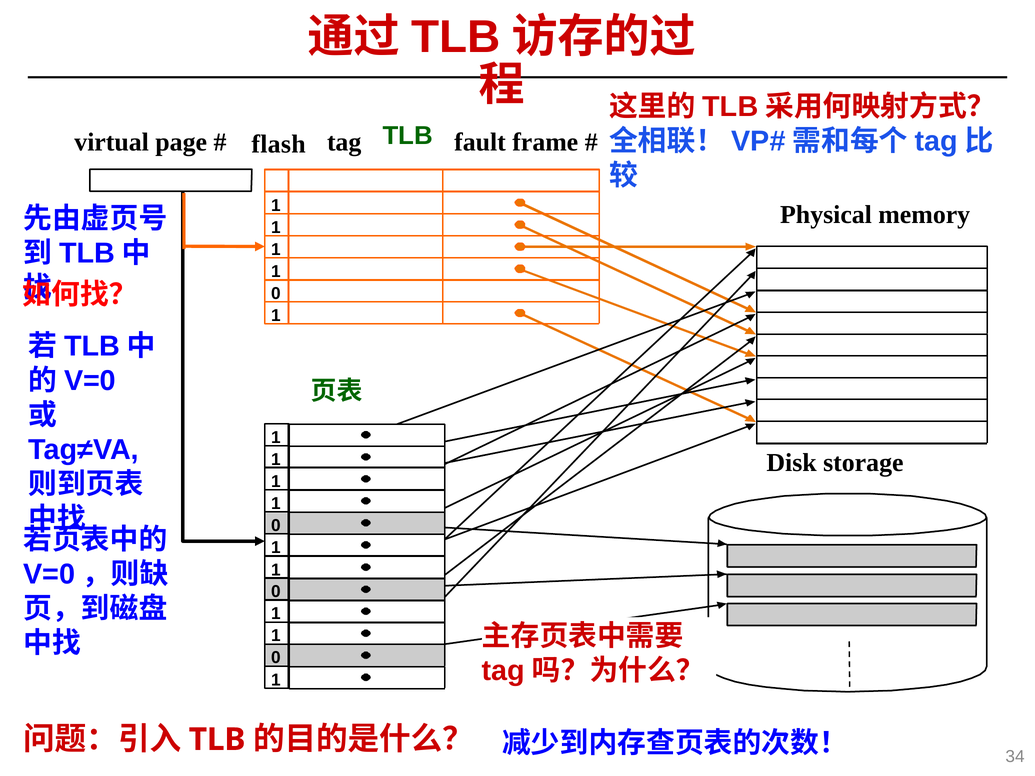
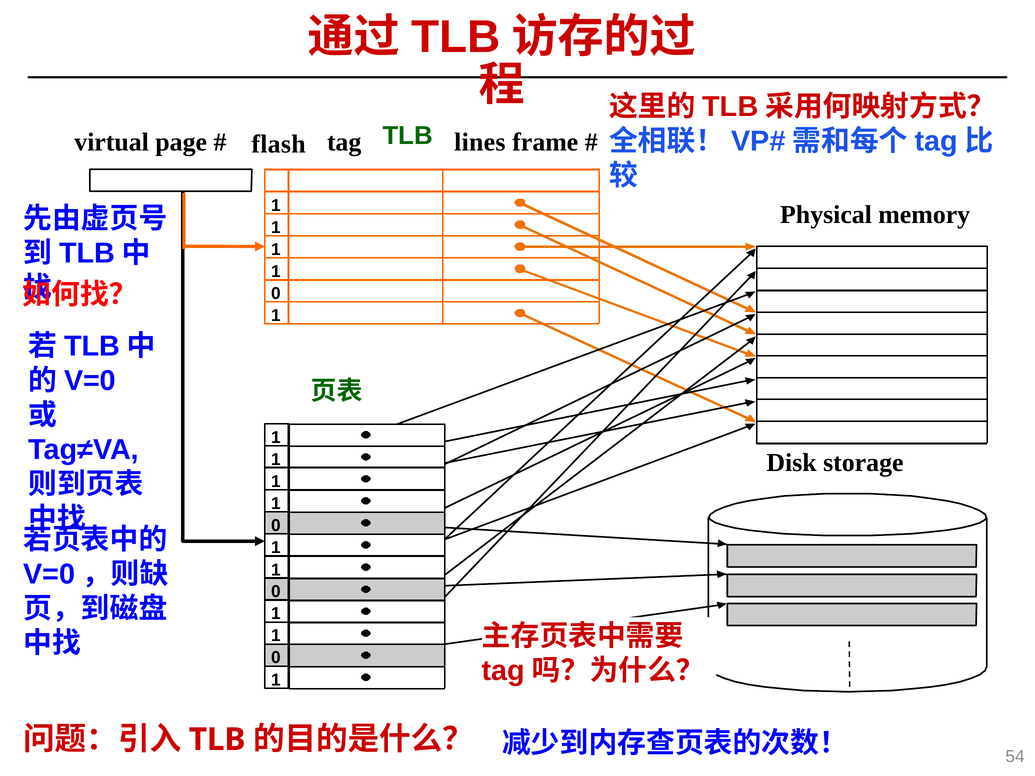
fault: fault -> lines
34: 34 -> 54
